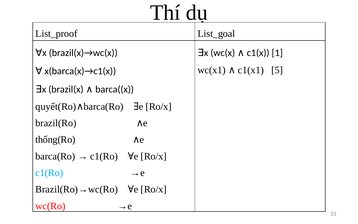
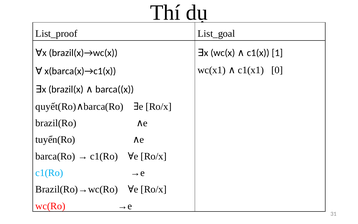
5: 5 -> 0
thống(Ro: thống(Ro -> tuyển(Ro
